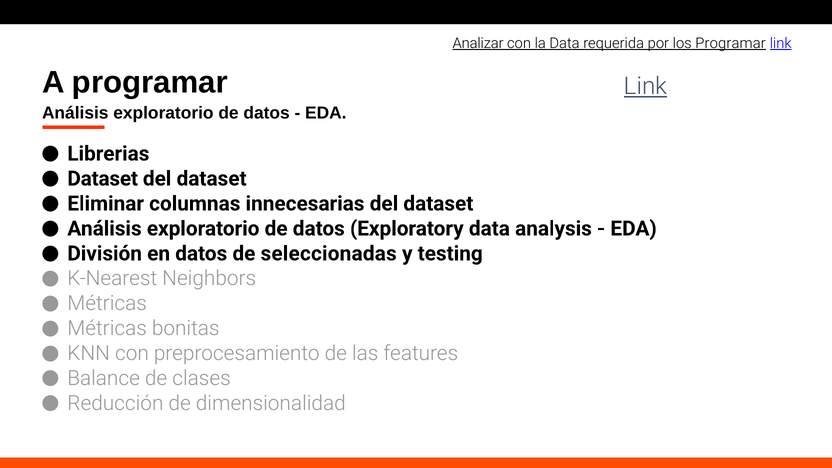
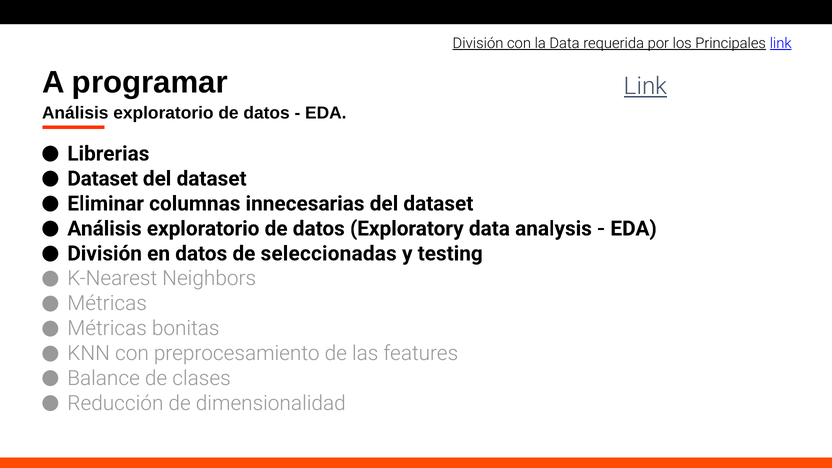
Analizar at (478, 43): Analizar -> División
los Programar: Programar -> Principales
